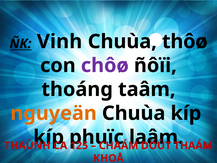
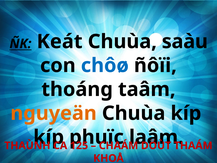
Vinh: Vinh -> Keát
thôø: thôø -> saàu
chôø colour: purple -> blue
